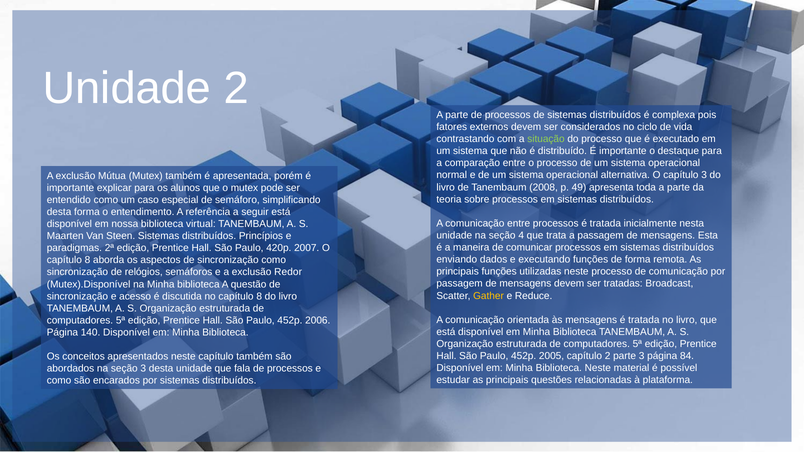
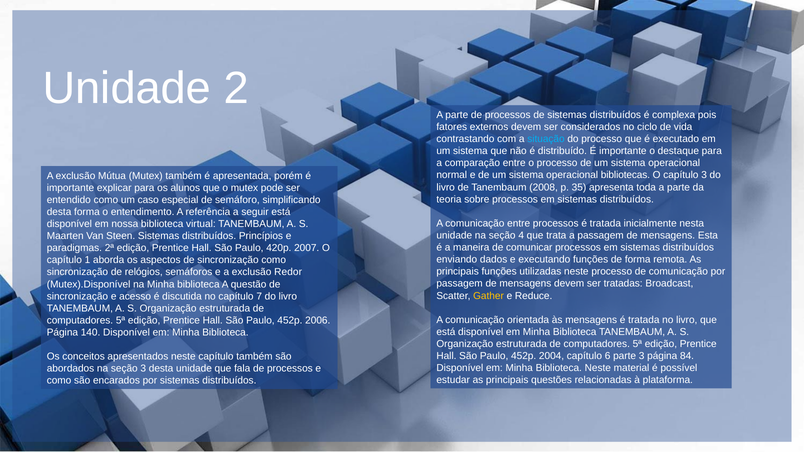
situação colour: light green -> light blue
alternativa: alternativa -> bibliotecas
49: 49 -> 35
8 at (88, 260): 8 -> 1
no capítulo 8: 8 -> 7
2005: 2005 -> 2004
capítulo 2: 2 -> 6
